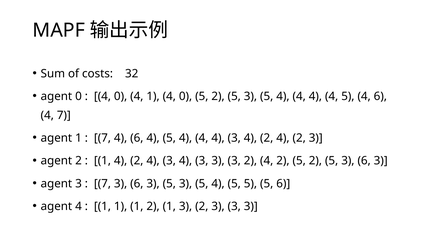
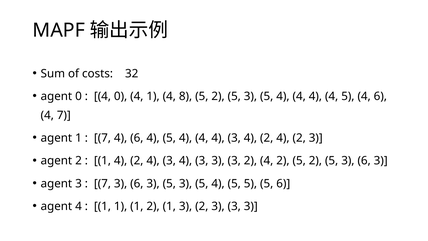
1 4 0: 0 -> 8
